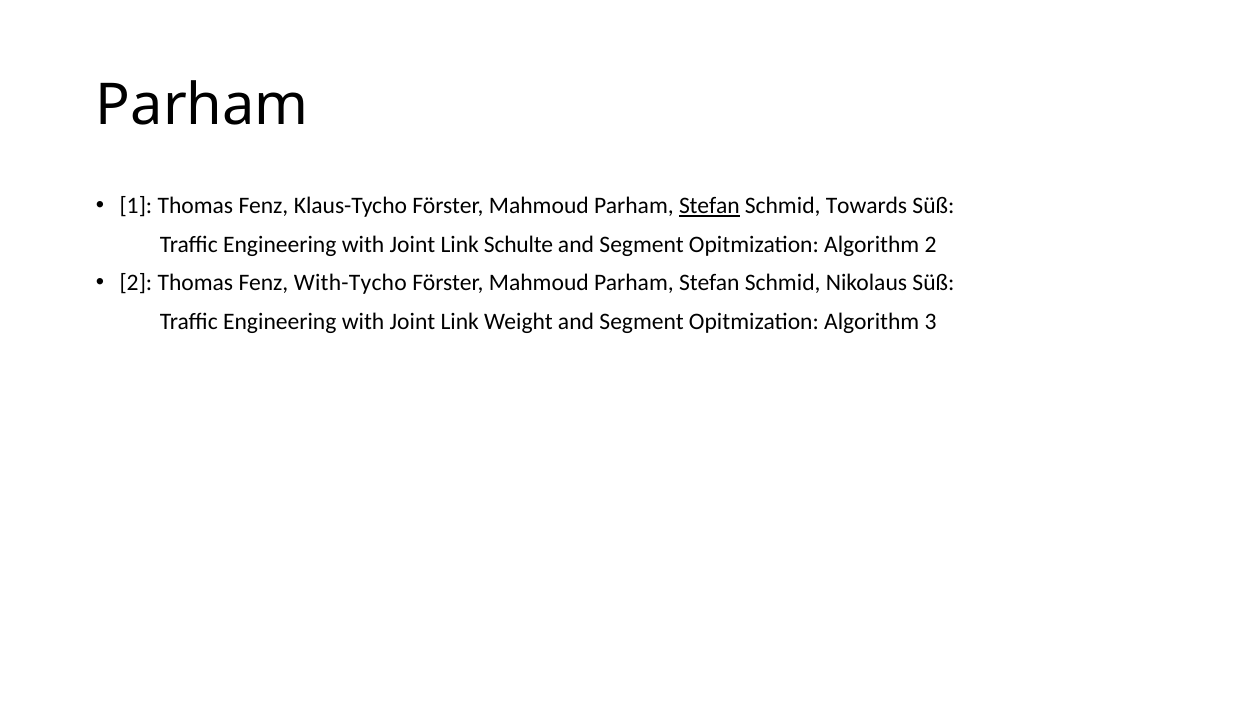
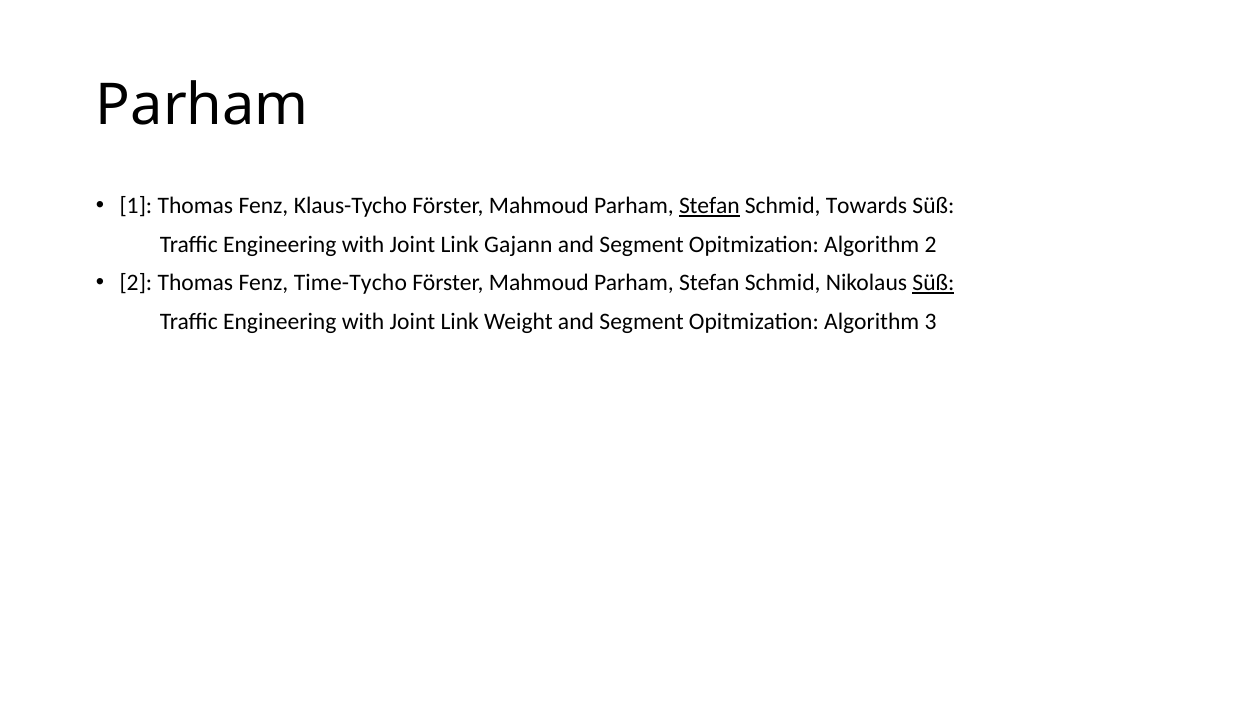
Schulte: Schulte -> Gajann
With-Tycho: With-Tycho -> Time-Tycho
Süß at (933, 283) underline: none -> present
